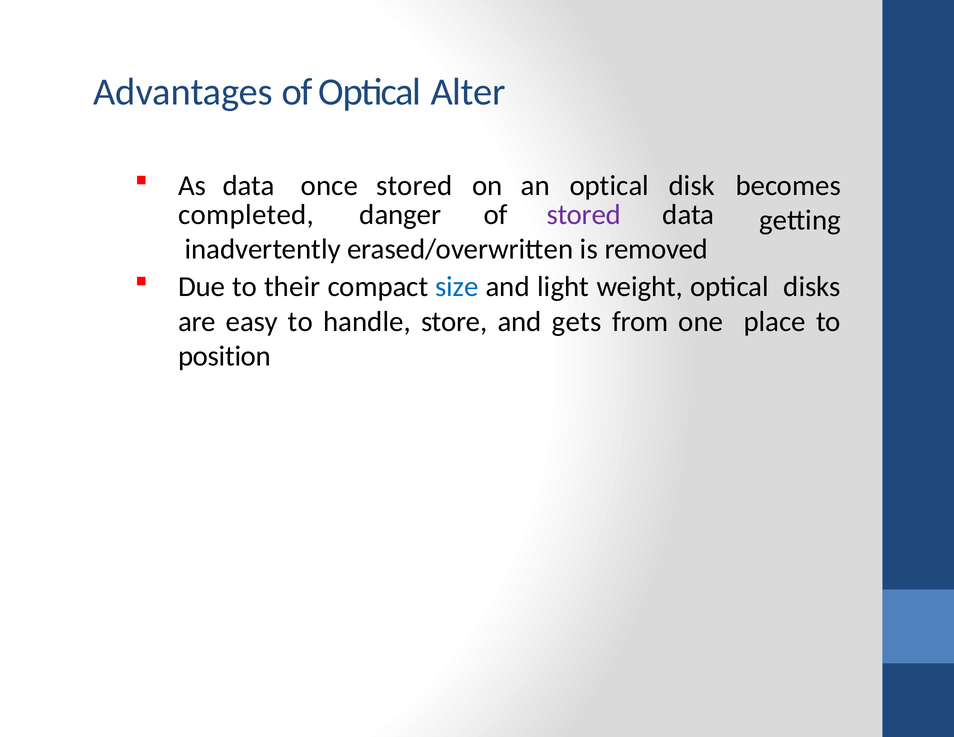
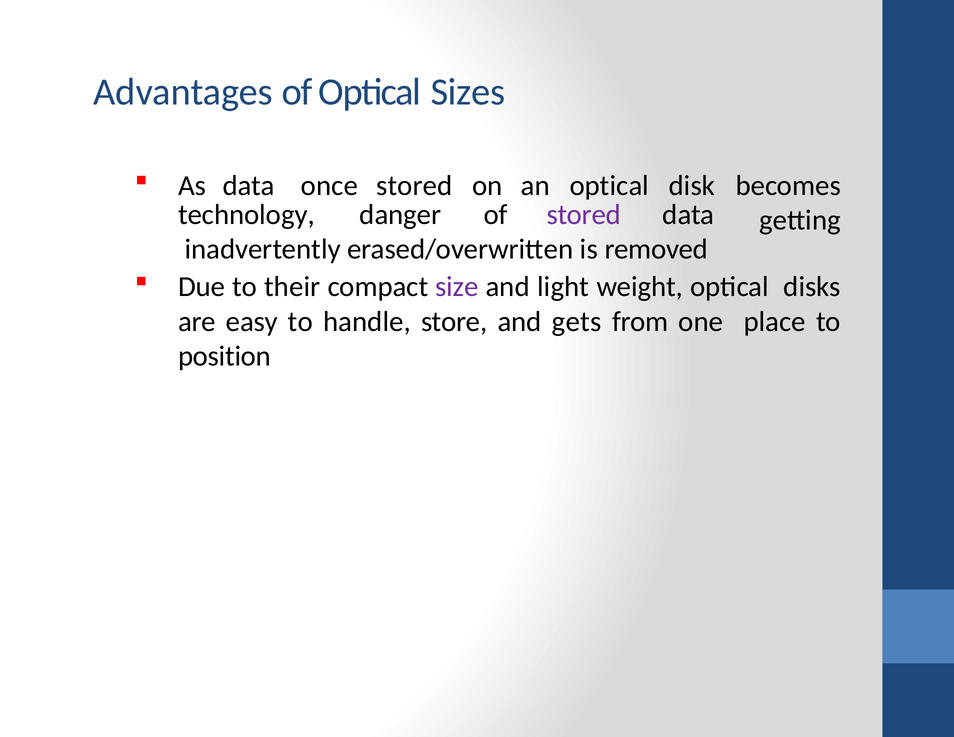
Alter: Alter -> Sizes
completed: completed -> technology
size colour: blue -> purple
